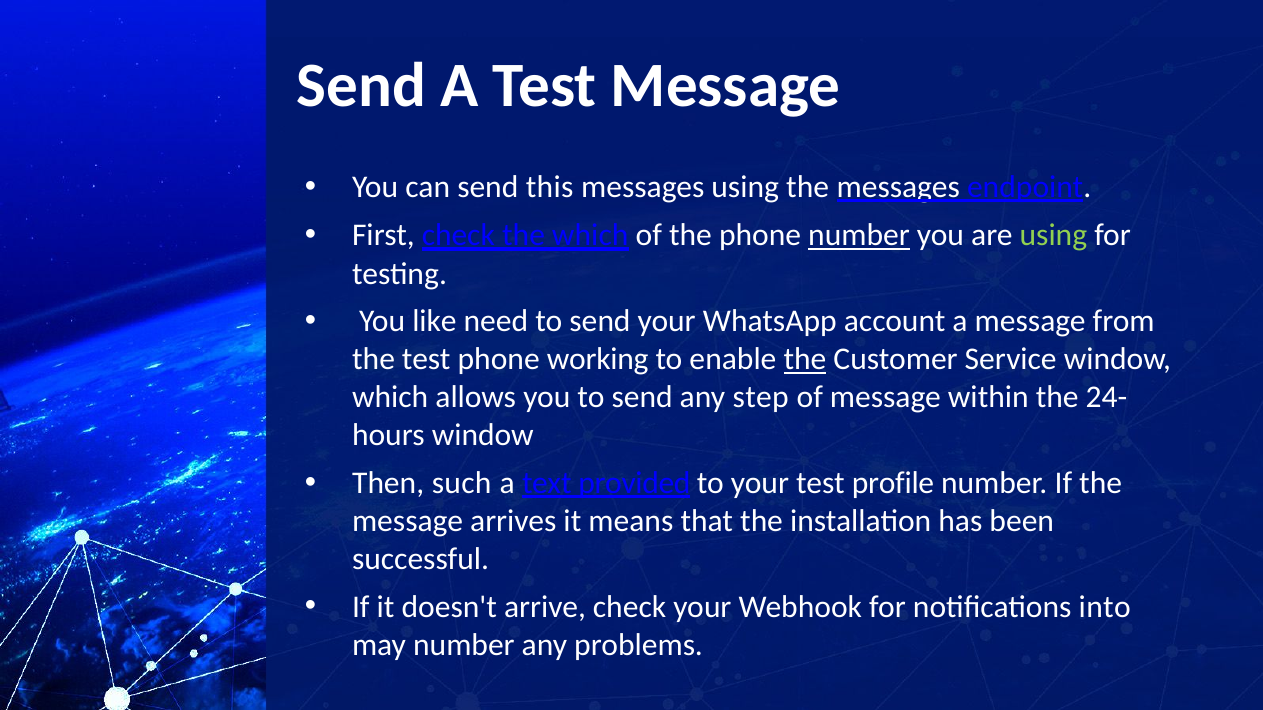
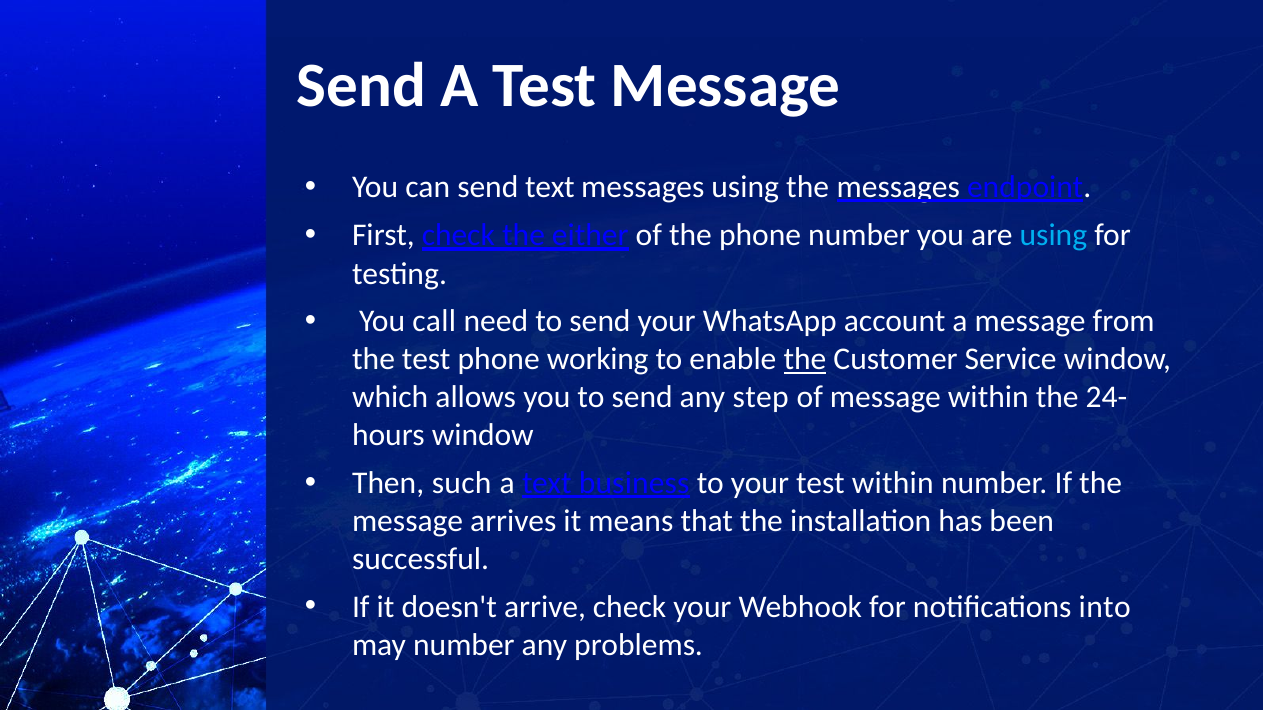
send this: this -> text
the which: which -> either
number at (859, 235) underline: present -> none
using at (1053, 235) colour: light green -> light blue
like: like -> call
provided: provided -> business
test profile: profile -> within
